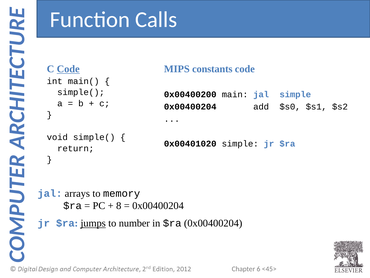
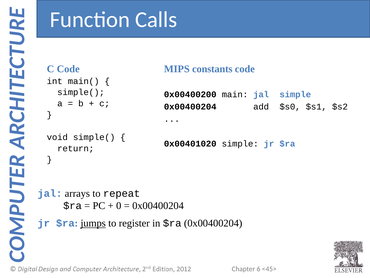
Code at (68, 69) underline: present -> none
memory: memory -> repeat
8: 8 -> 0
number: number -> register
